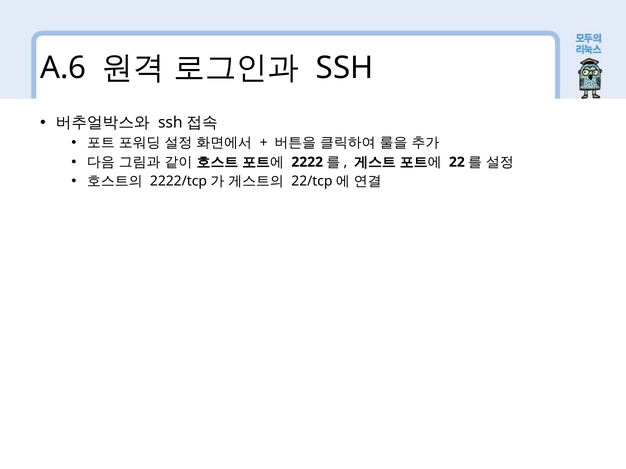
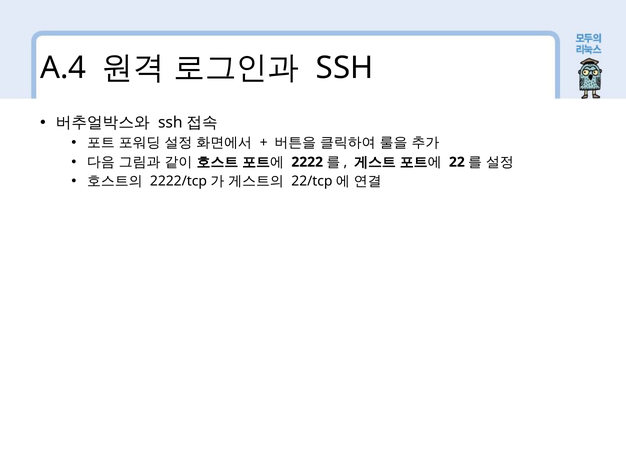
A.6: A.6 -> A.4
